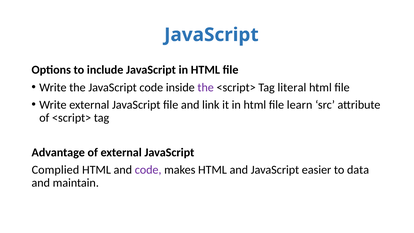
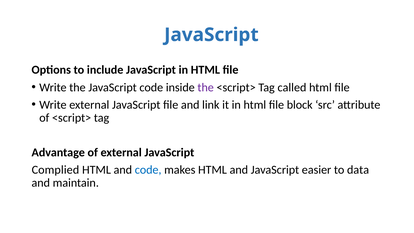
literal: literal -> called
learn: learn -> block
code at (148, 170) colour: purple -> blue
